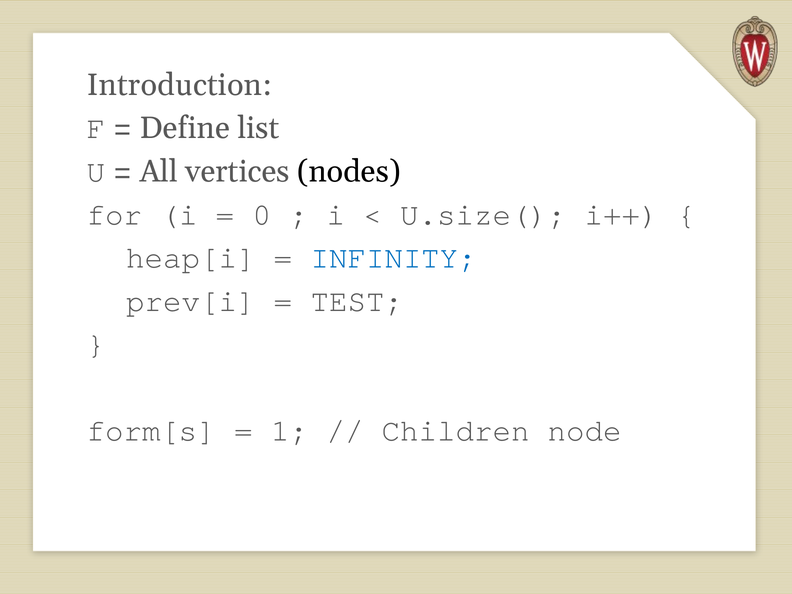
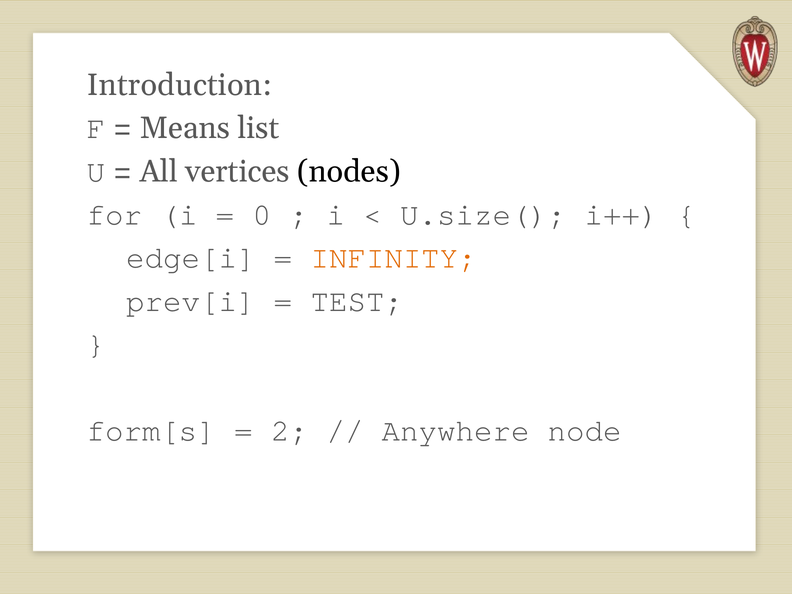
Define: Define -> Means
heap[i: heap[i -> edge[i
INFINITY colour: blue -> orange
1: 1 -> 2
Children: Children -> Anywhere
